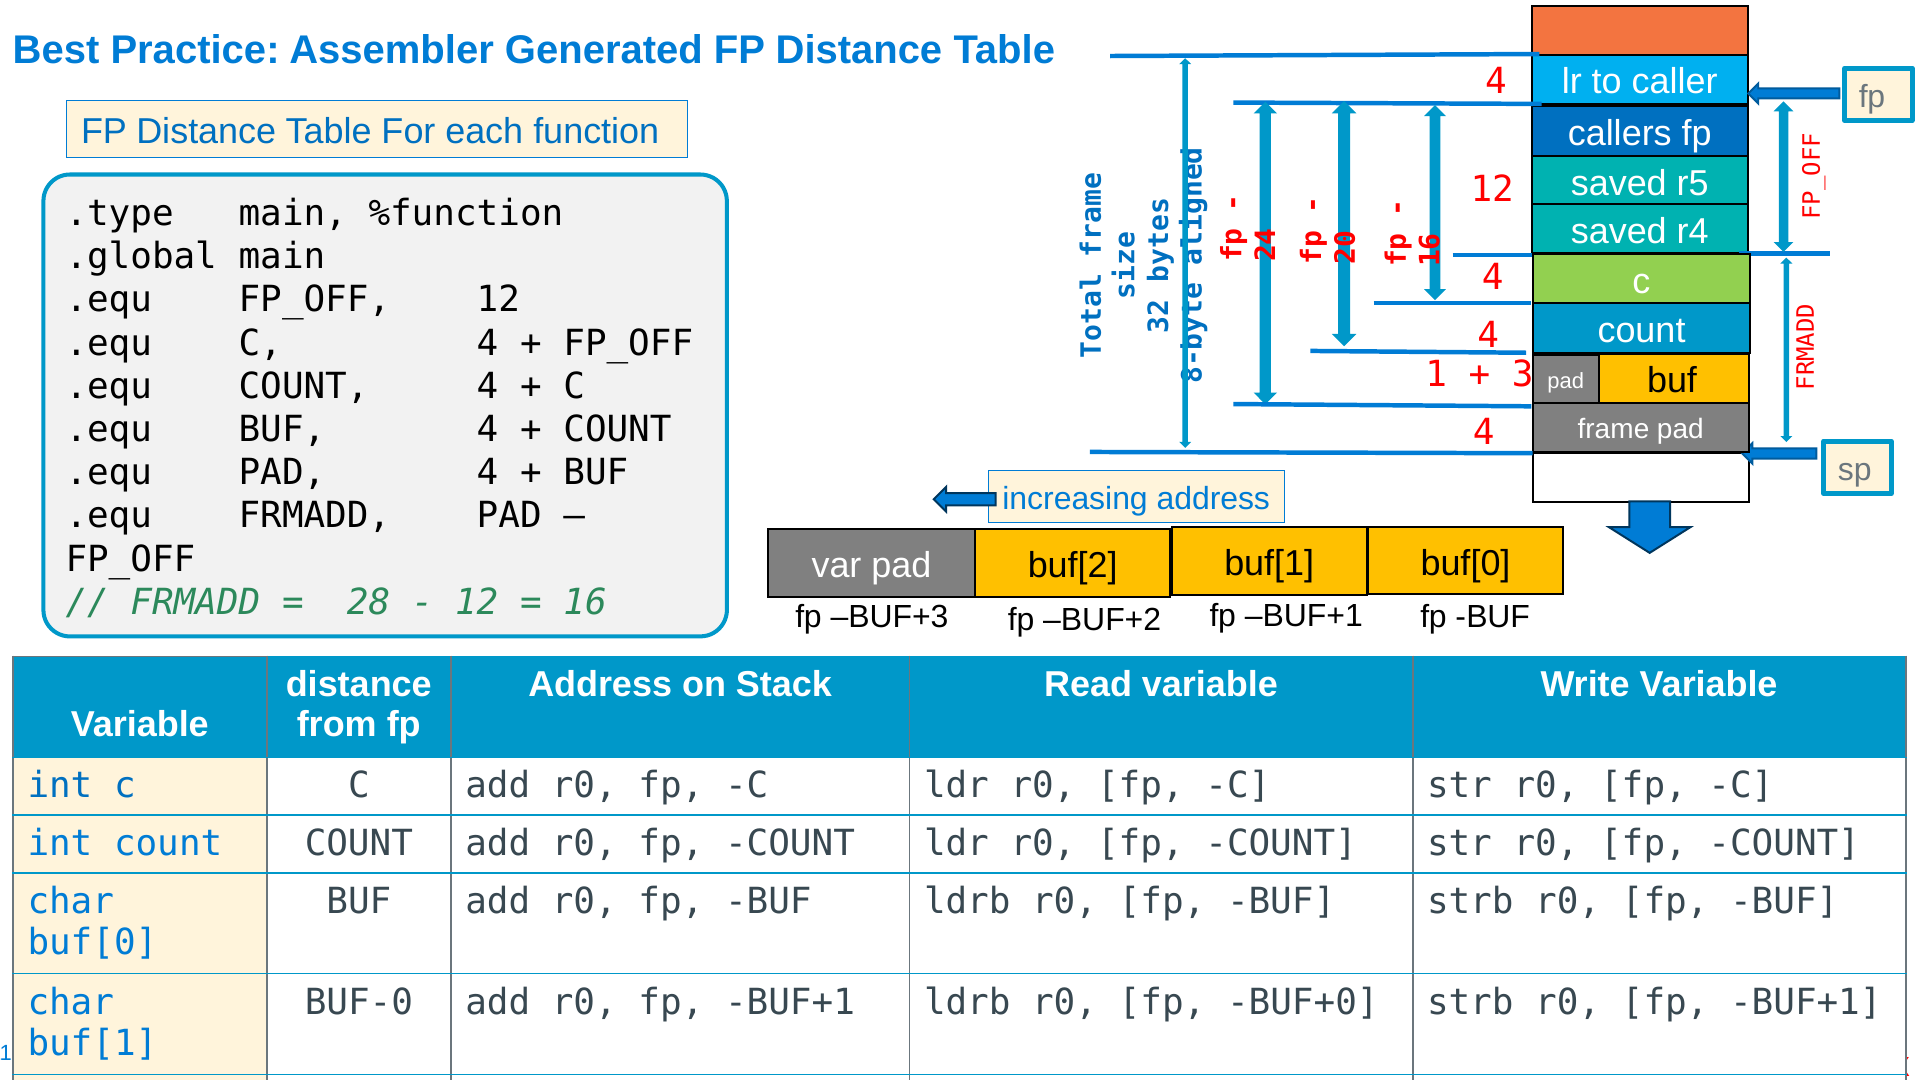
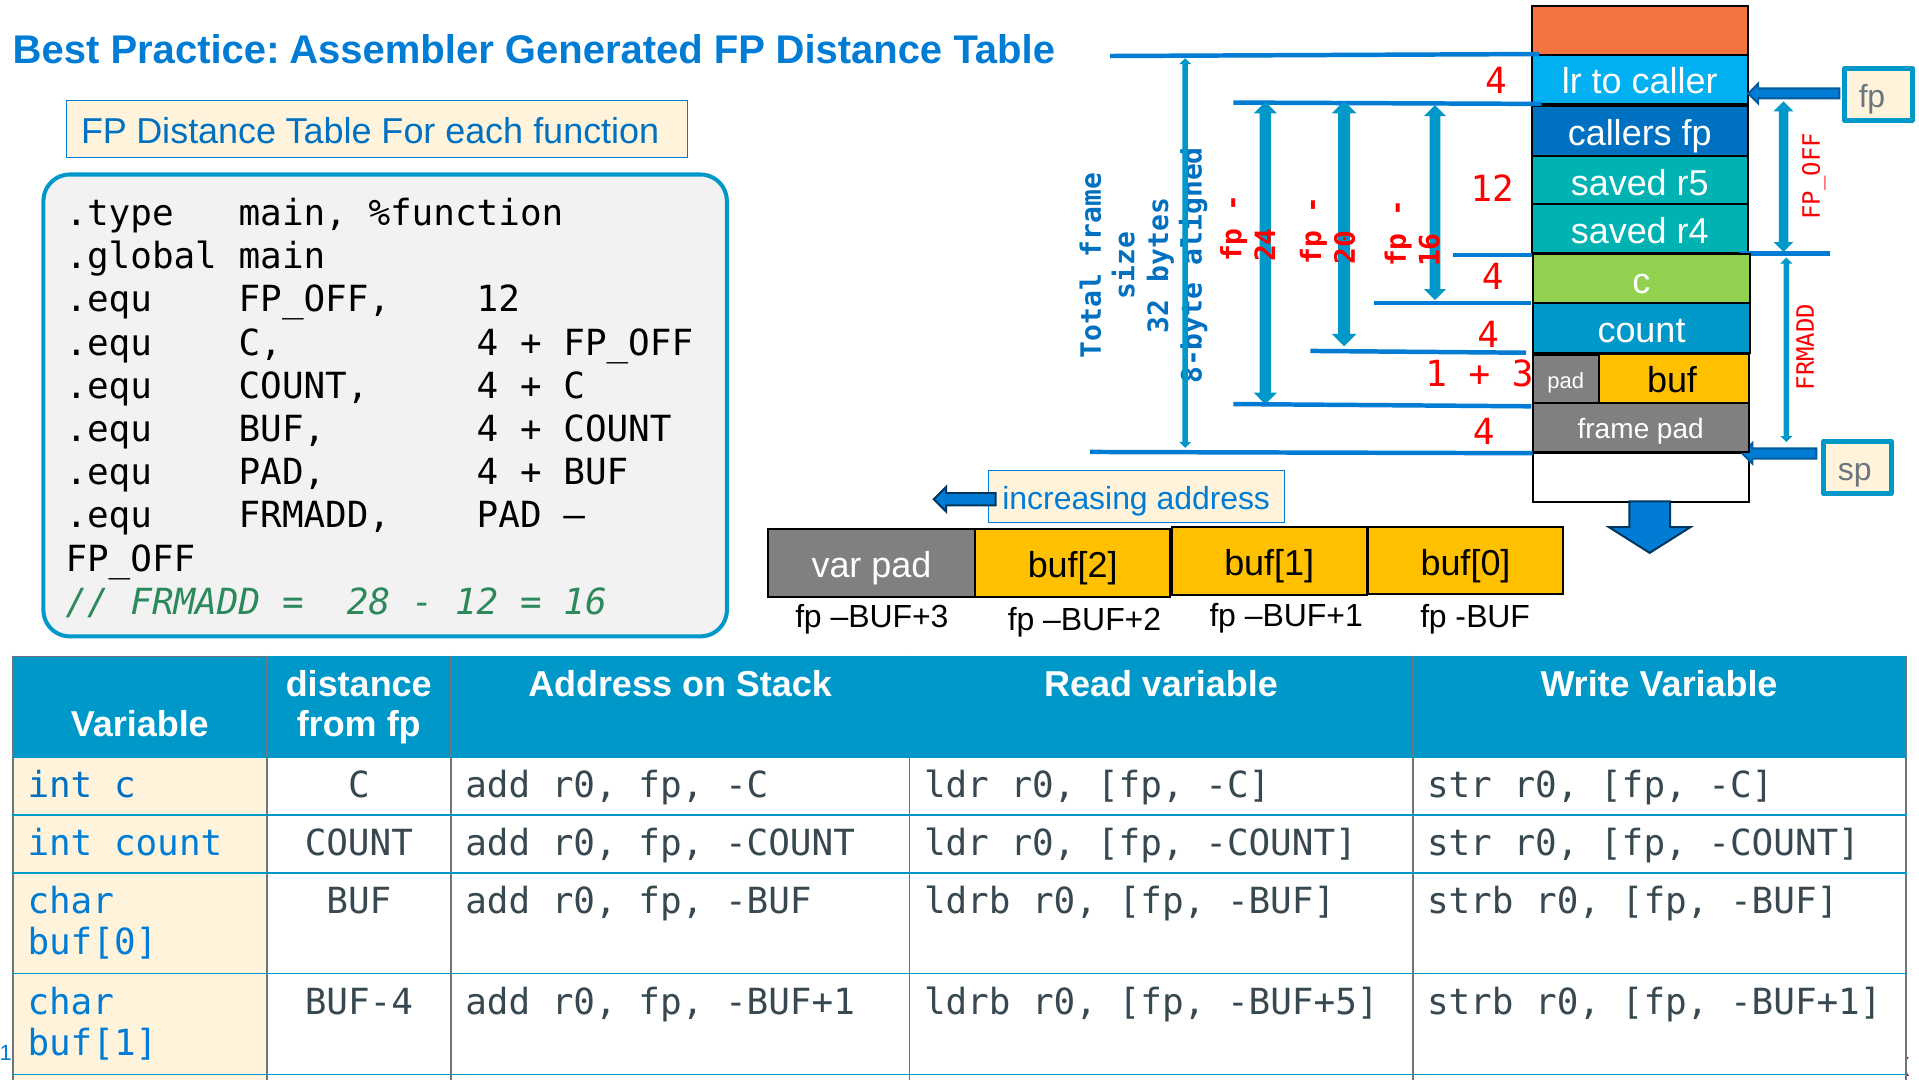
BUF-0: BUF-0 -> BUF-4
BUF+0: BUF+0 -> BUF+5
